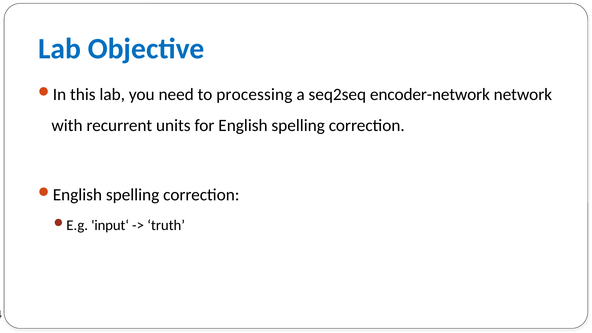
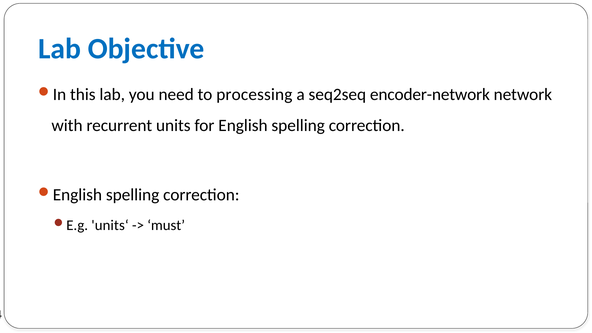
input‘: input‘ -> units‘
truth: truth -> must
